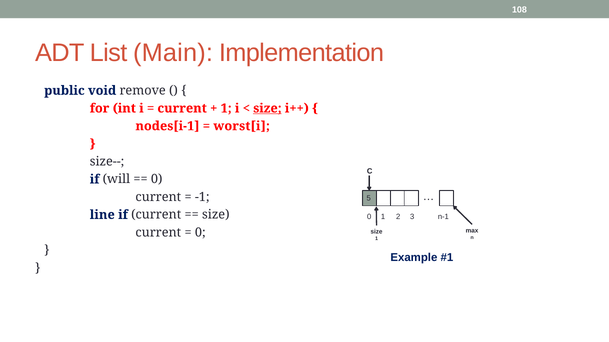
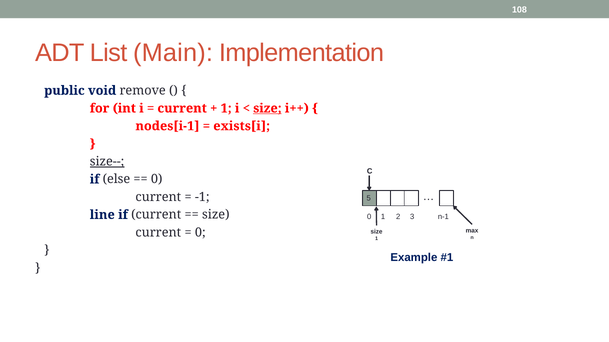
worst[i: worst[i -> exists[i
size-- underline: none -> present
will: will -> else
